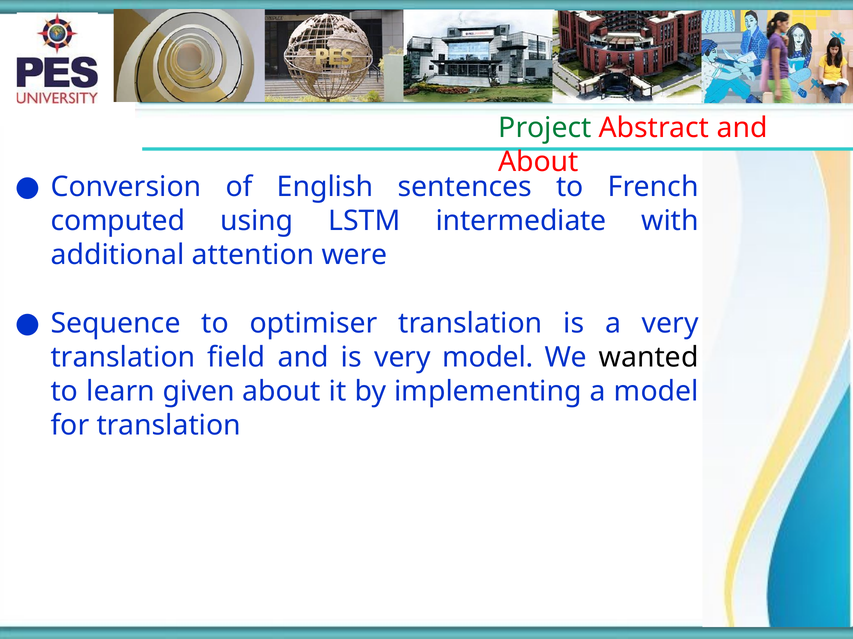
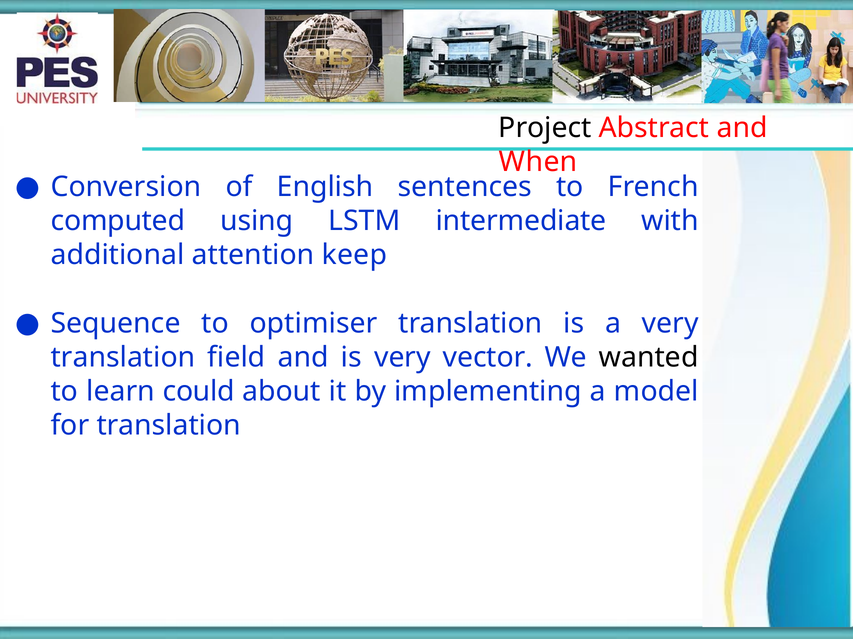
Project colour: green -> black
About at (538, 162): About -> When
were: were -> keep
very model: model -> vector
given: given -> could
